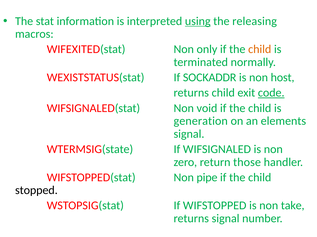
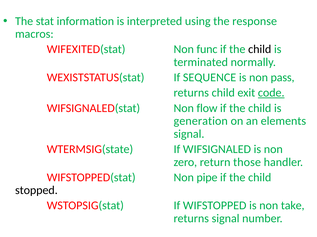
using underline: present -> none
releasing: releasing -> response
only: only -> func
child at (260, 49) colour: orange -> black
SOCKADDR: SOCKADDR -> SEQUENCE
host: host -> pass
void: void -> flow
